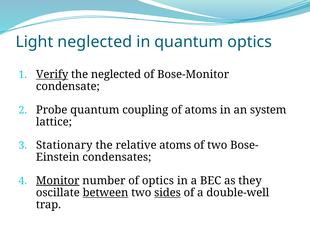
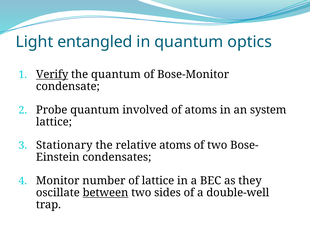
Light neglected: neglected -> entangled
the neglected: neglected -> quantum
coupling: coupling -> involved
Monitor underline: present -> none
of optics: optics -> lattice
sides underline: present -> none
